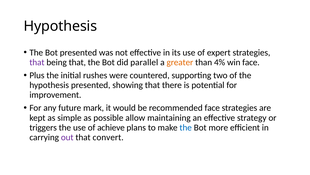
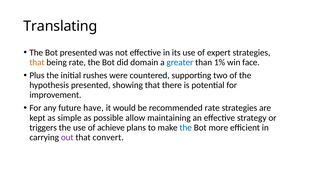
Hypothesis at (60, 26): Hypothesis -> Translating
that at (37, 62) colour: purple -> orange
being that: that -> rate
parallel: parallel -> domain
greater colour: orange -> blue
4%: 4% -> 1%
mark: mark -> have
recommended face: face -> rate
